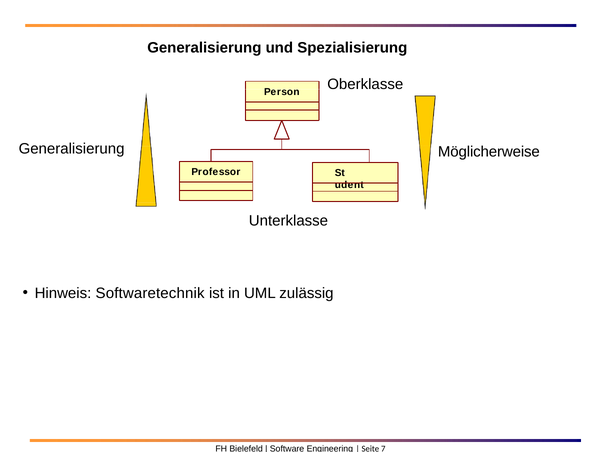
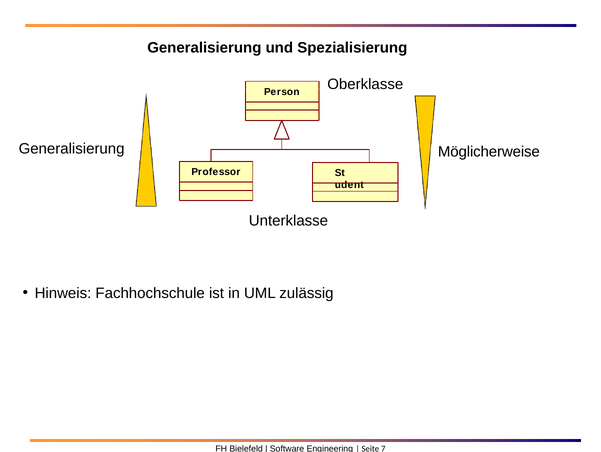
Softwaretechnik: Softwaretechnik -> Fachhochschule
